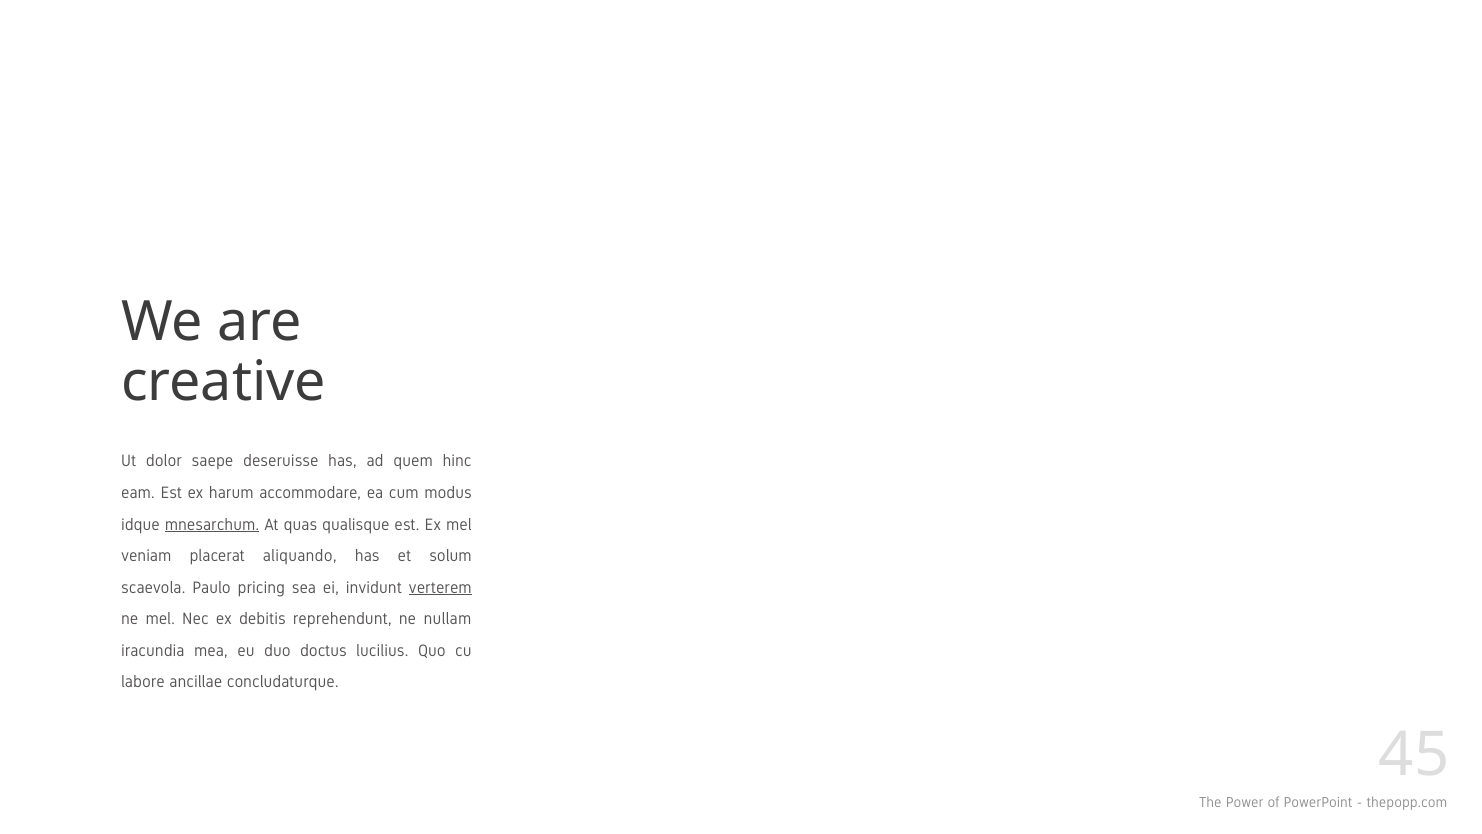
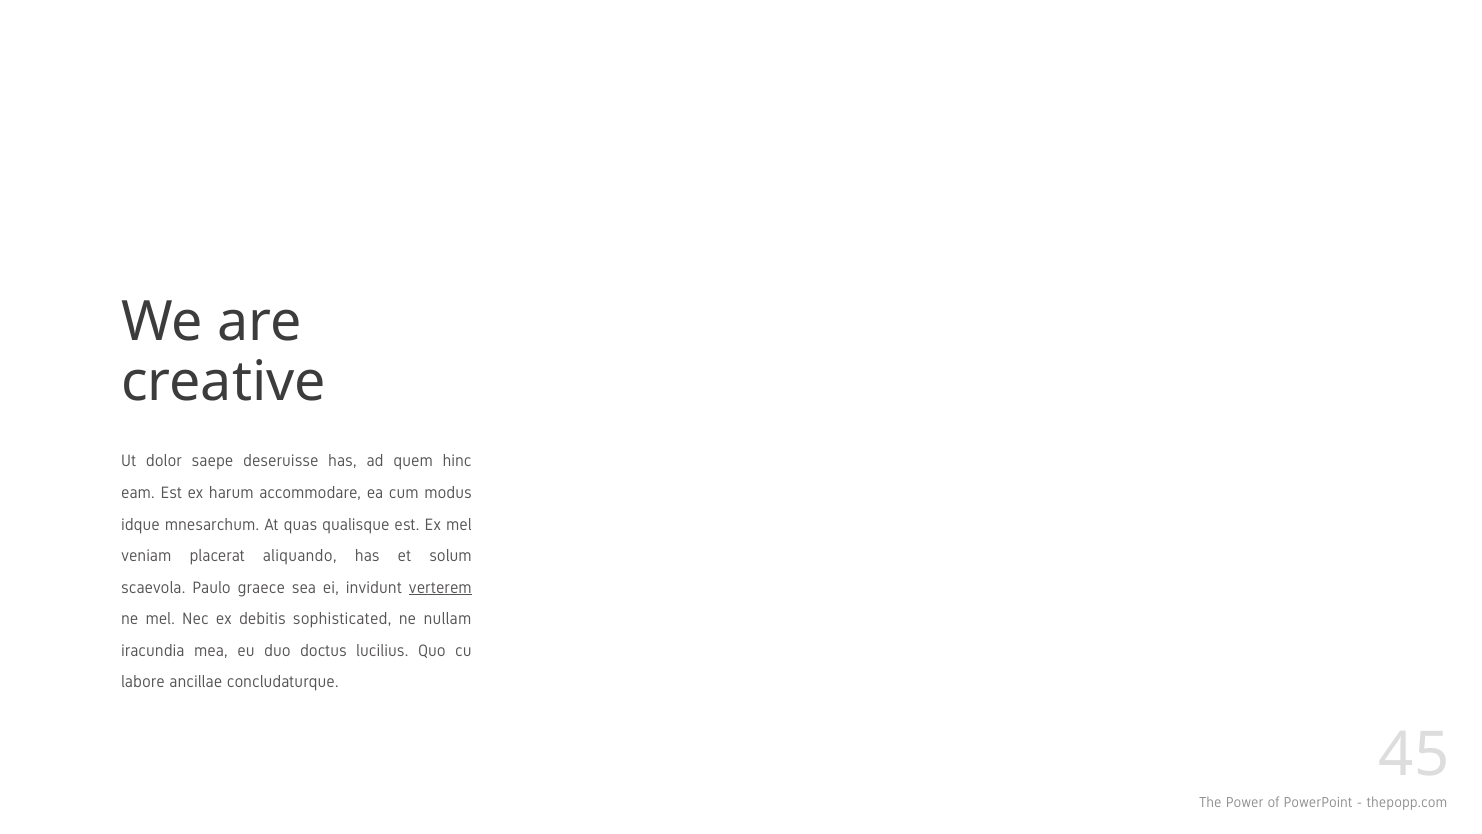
mnesarchum underline: present -> none
pricing: pricing -> graece
reprehendunt: reprehendunt -> sophisticated
